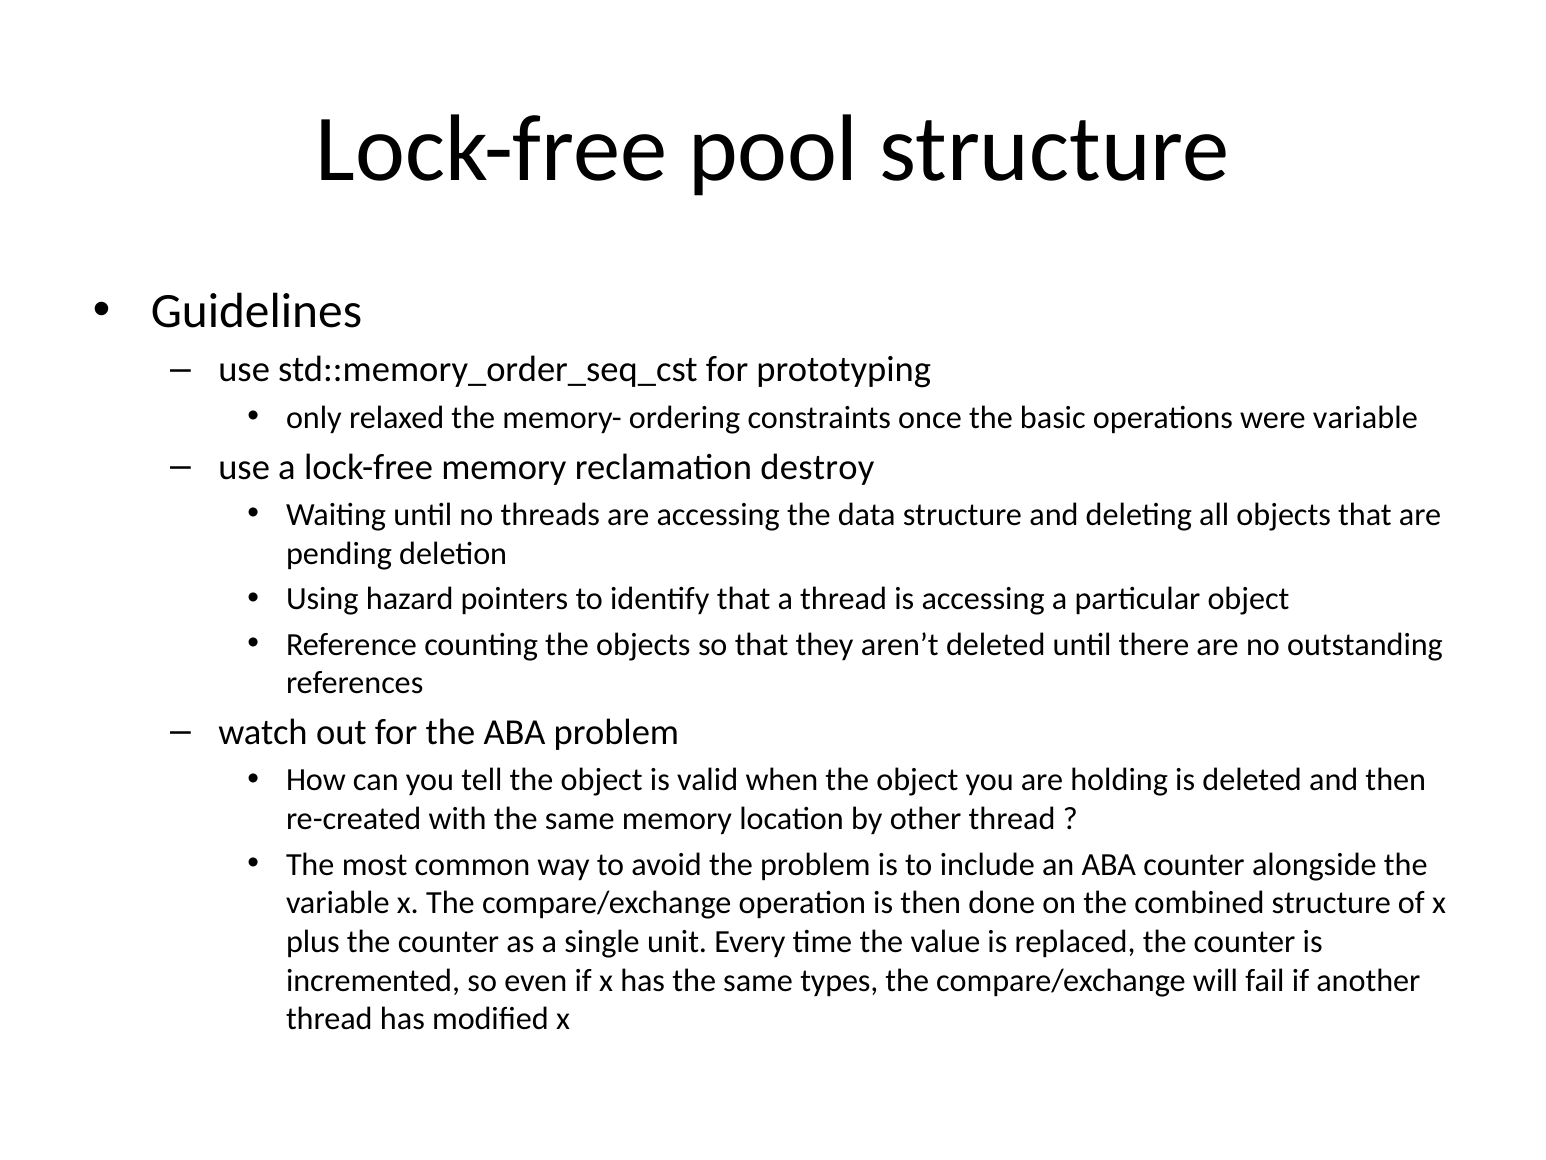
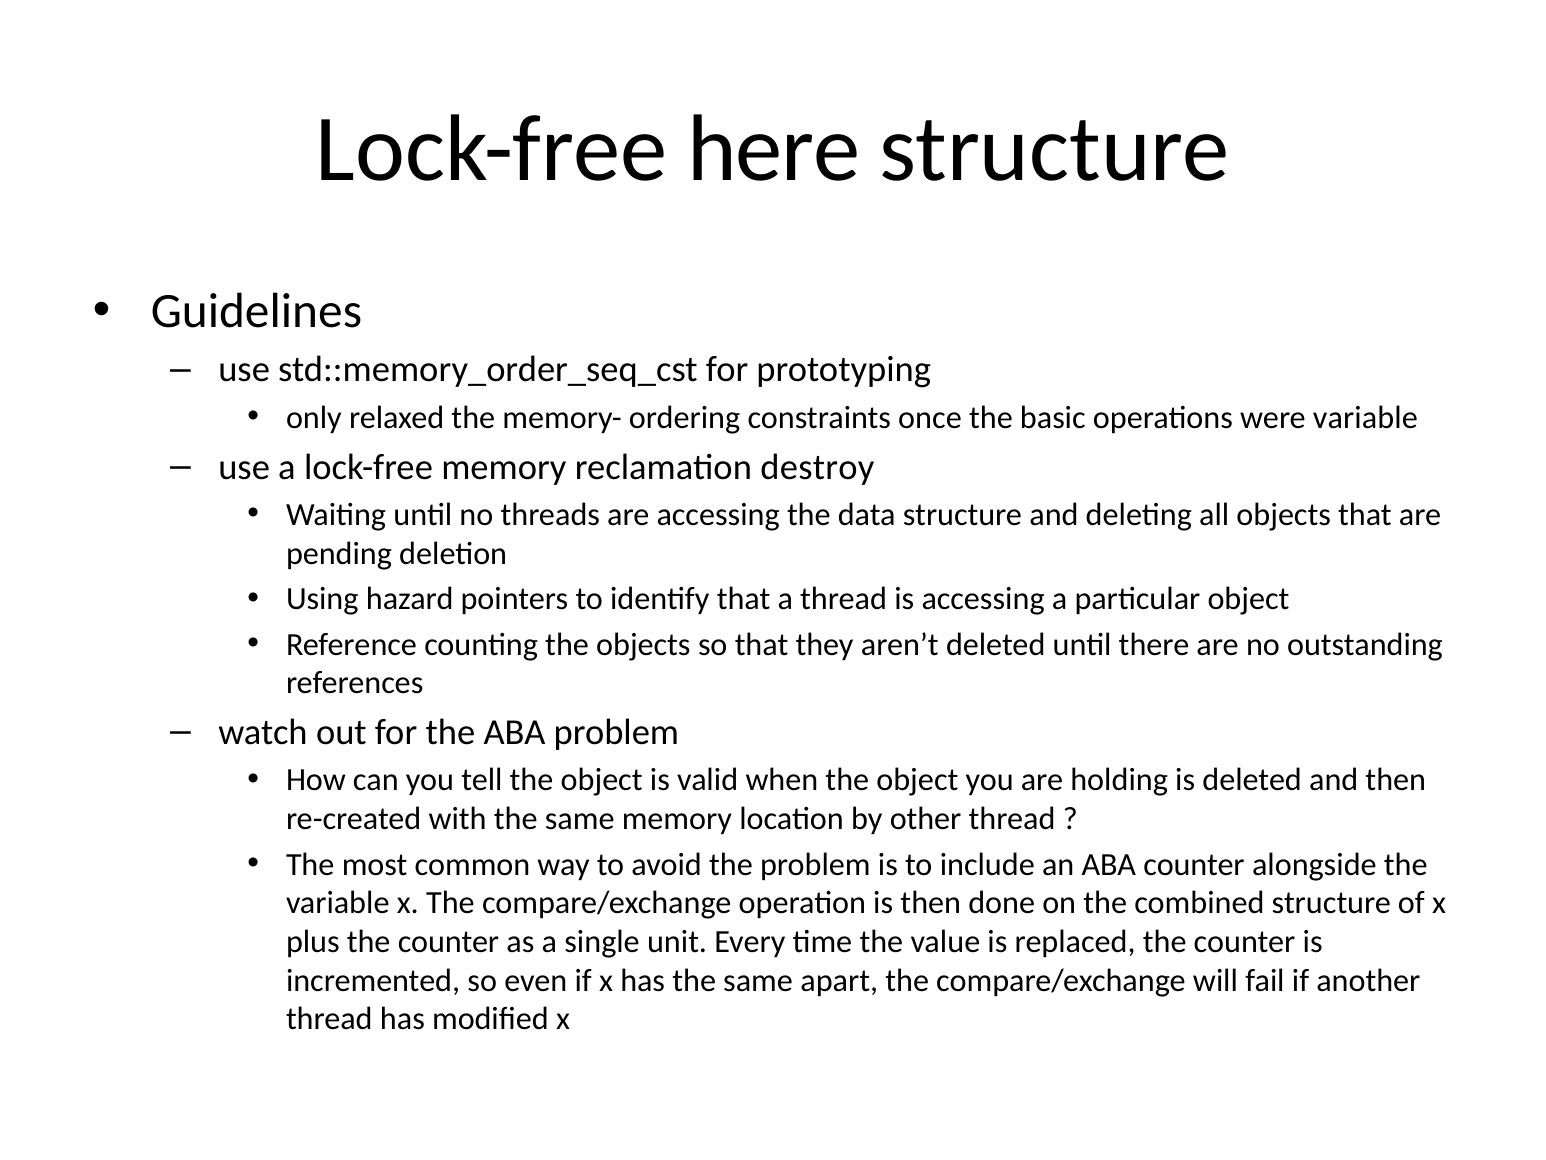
pool: pool -> here
types: types -> apart
